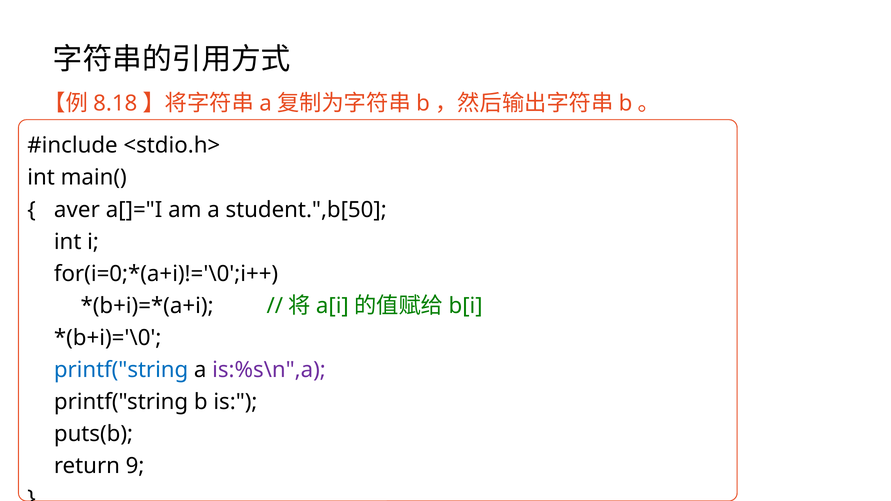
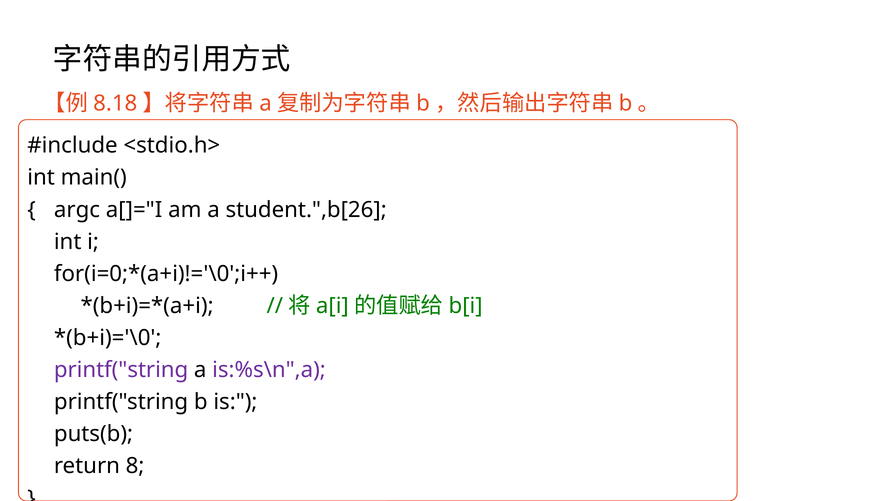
aver: aver -> argc
student.",b[50: student.",b[50 -> student.",b[26
printf("string at (121, 370) colour: blue -> purple
9: 9 -> 8
